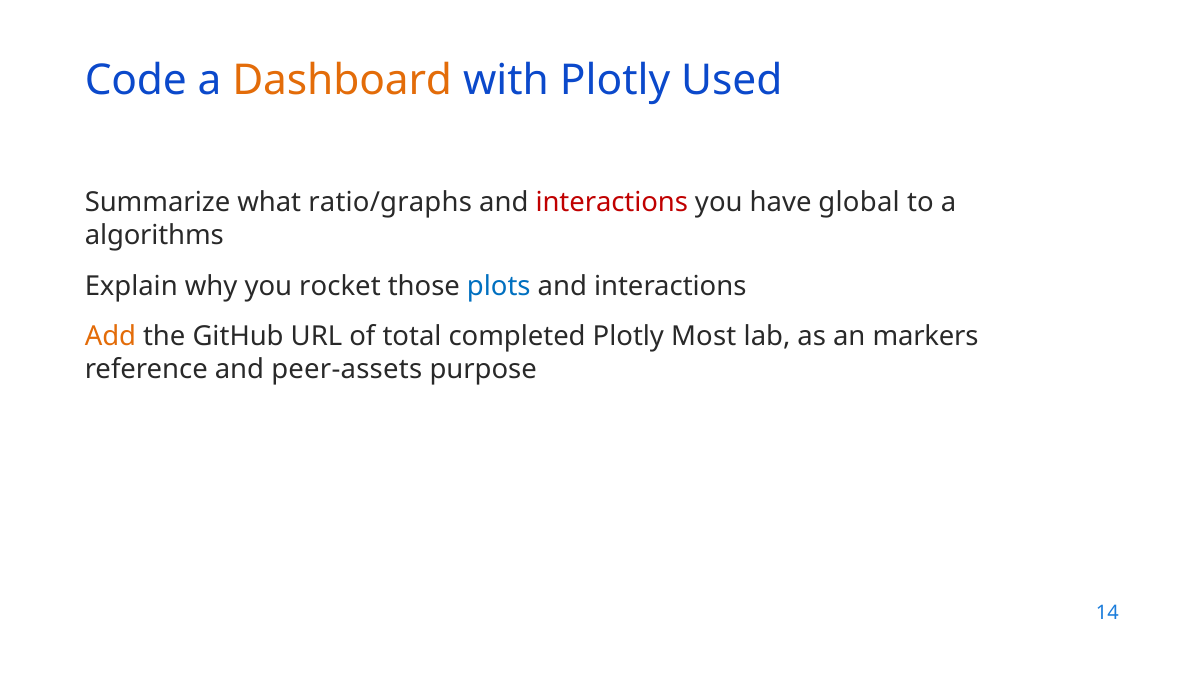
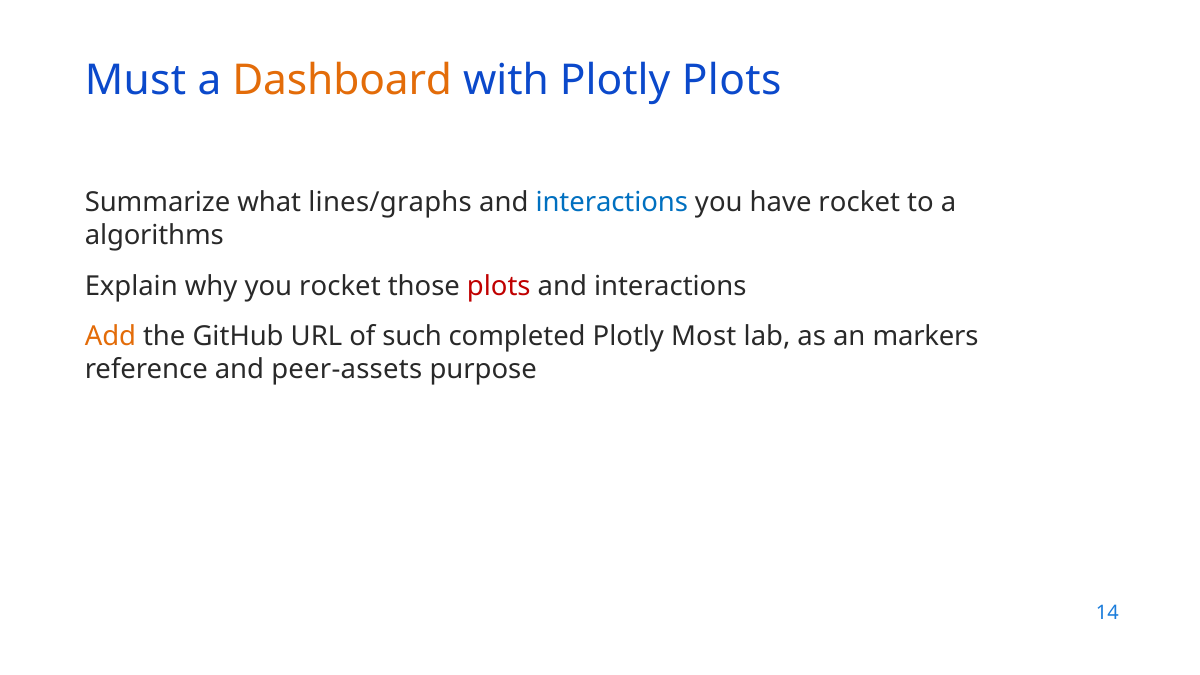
Code: Code -> Must
Plotly Used: Used -> Plots
ratio/graphs: ratio/graphs -> lines/graphs
interactions at (612, 203) colour: red -> blue
have global: global -> rocket
plots at (499, 286) colour: blue -> red
total: total -> such
